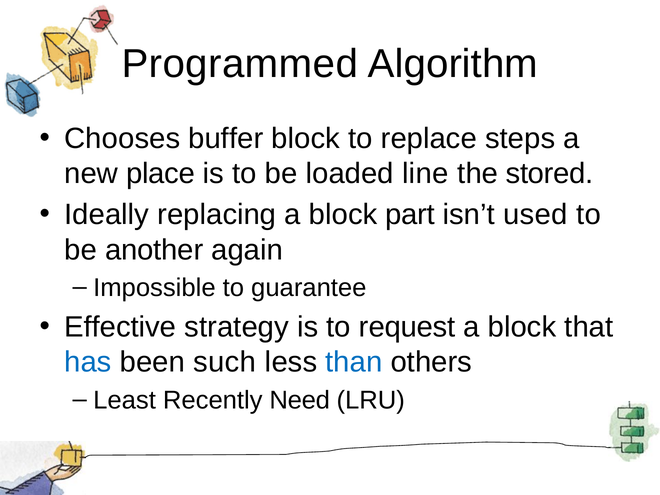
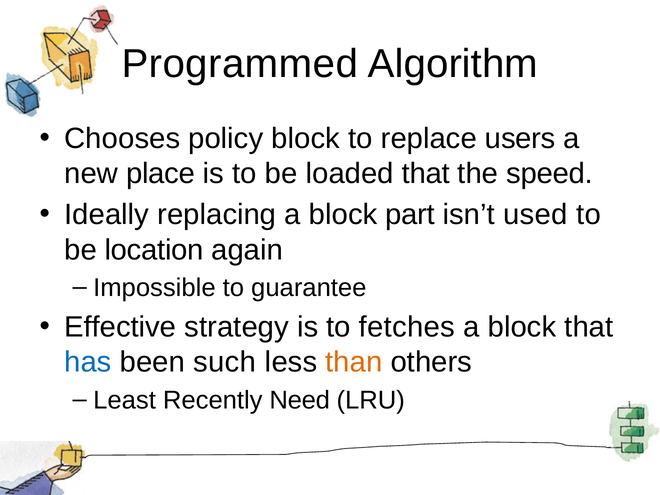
buffer: buffer -> policy
steps: steps -> users
loaded line: line -> that
stored: stored -> speed
another: another -> location
request: request -> fetches
than colour: blue -> orange
